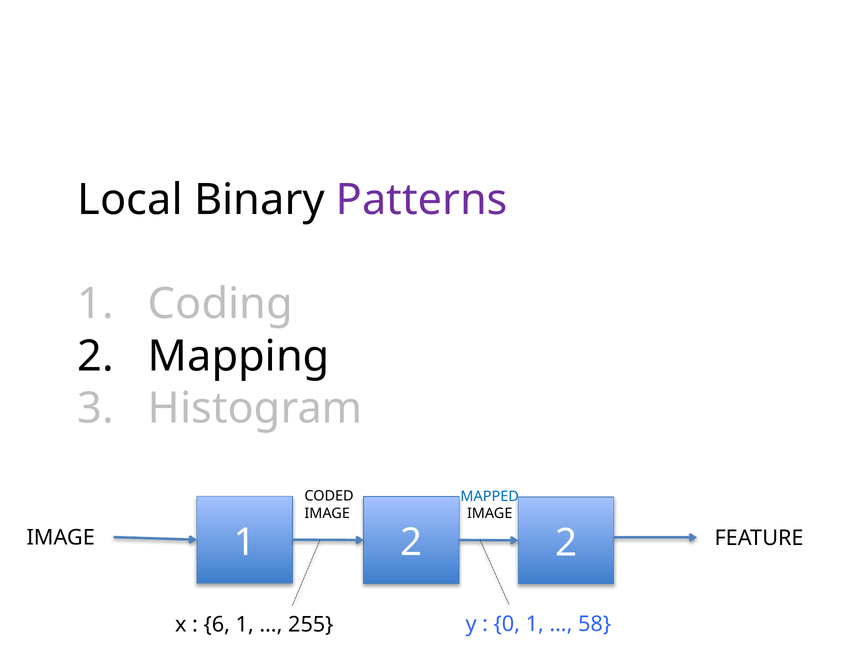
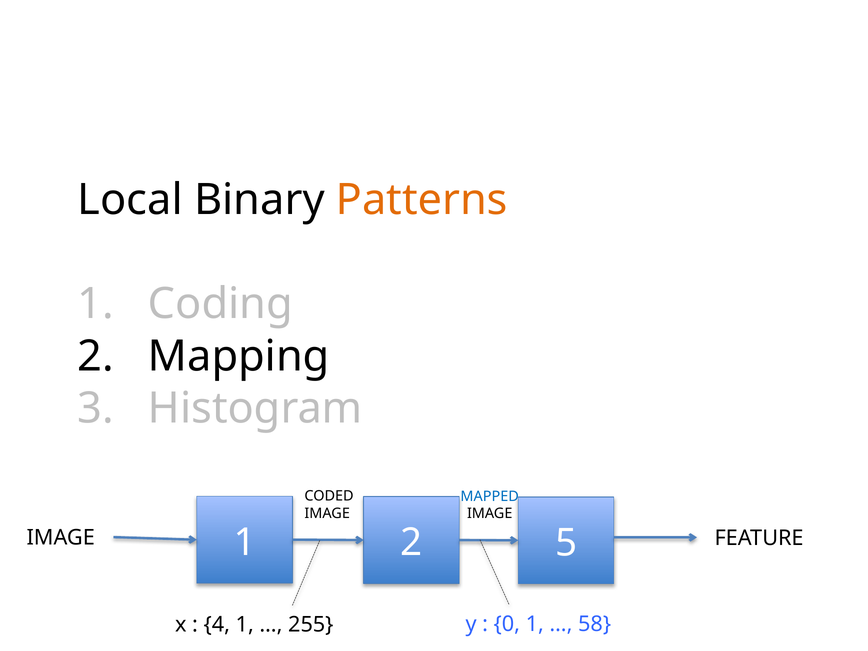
Patterns colour: purple -> orange
2 2: 2 -> 5
6: 6 -> 4
